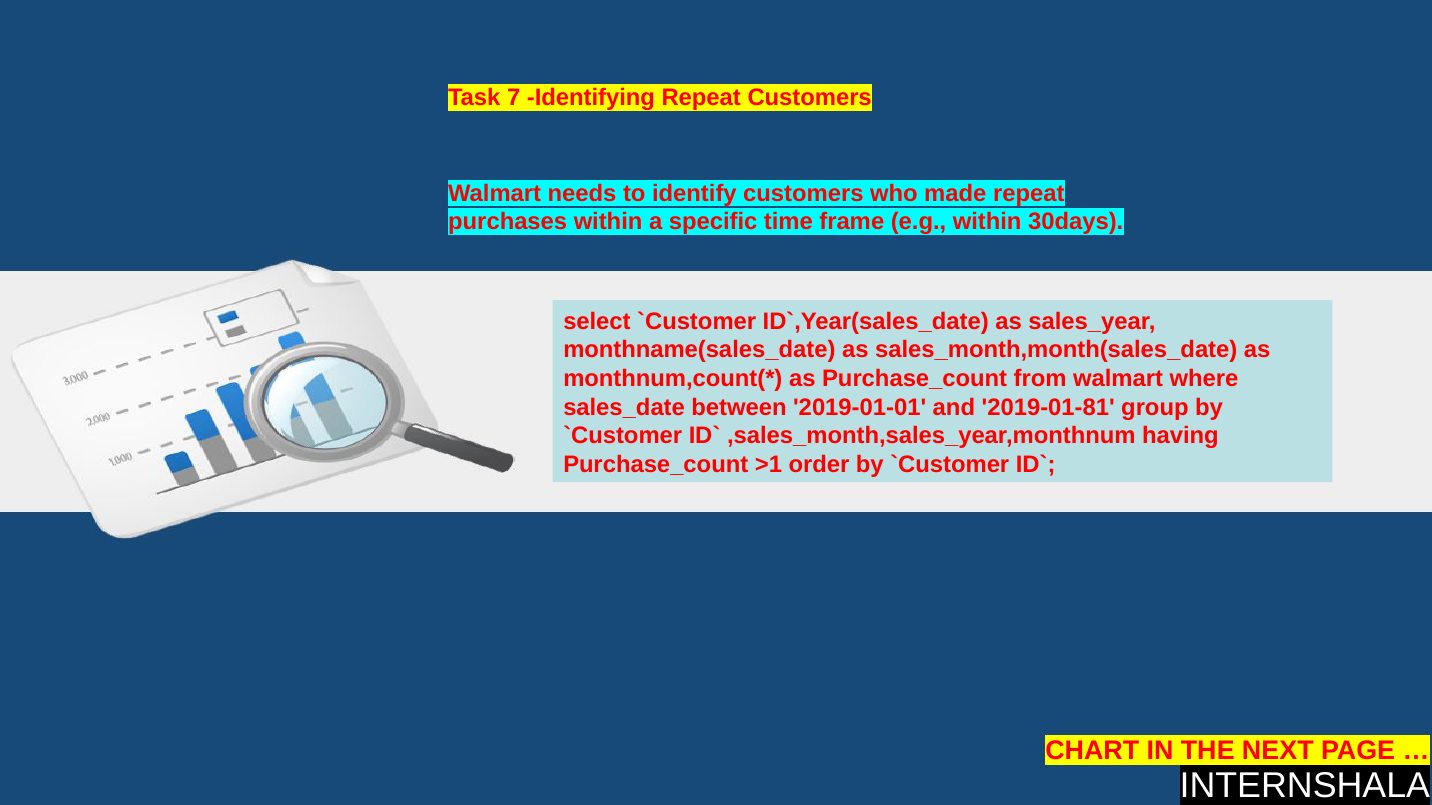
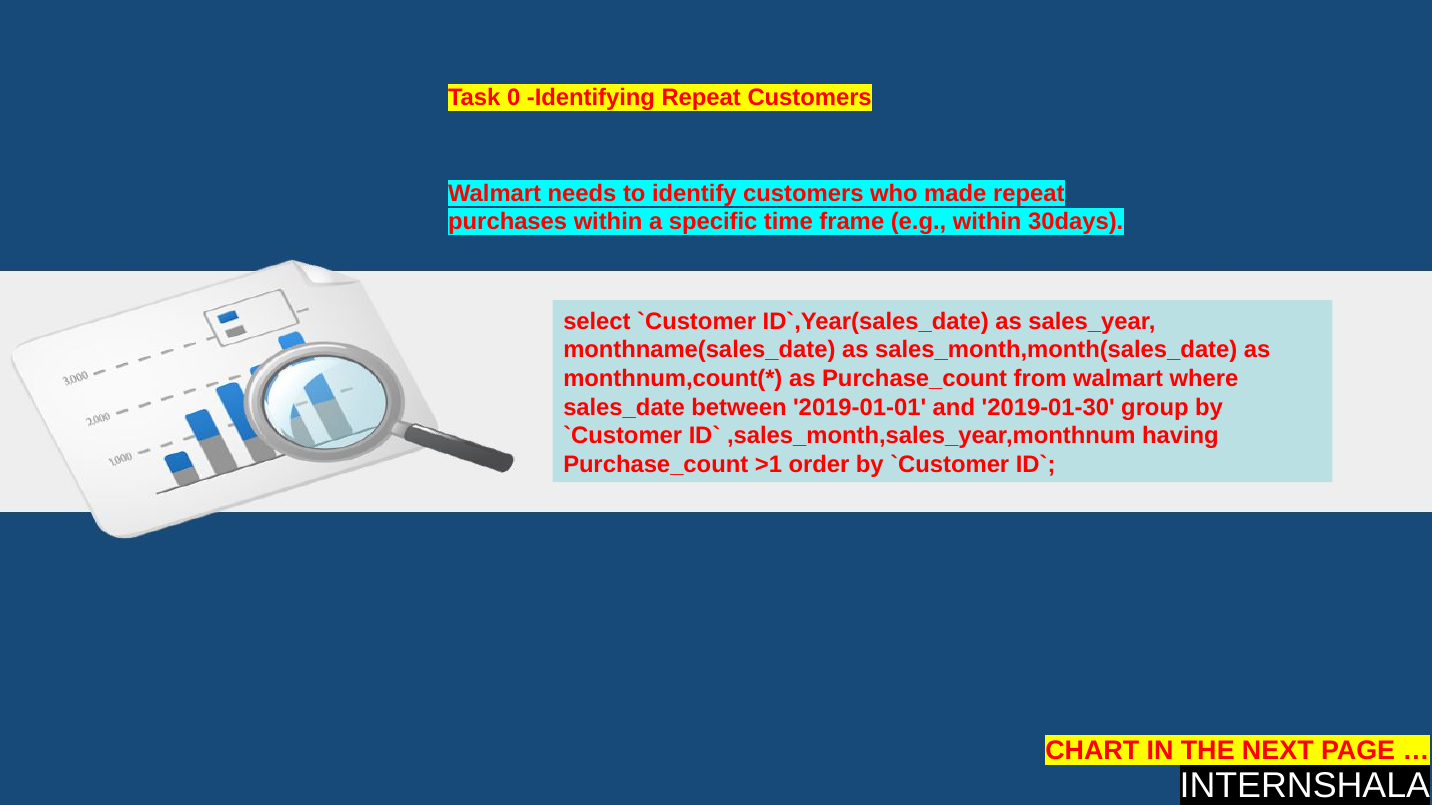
7: 7 -> 0
2019-01-81: 2019-01-81 -> 2019-01-30
